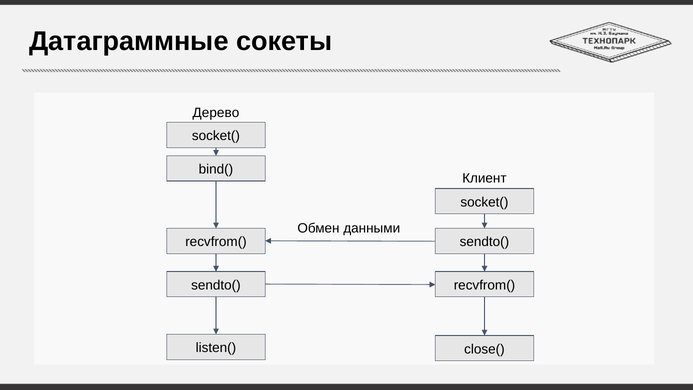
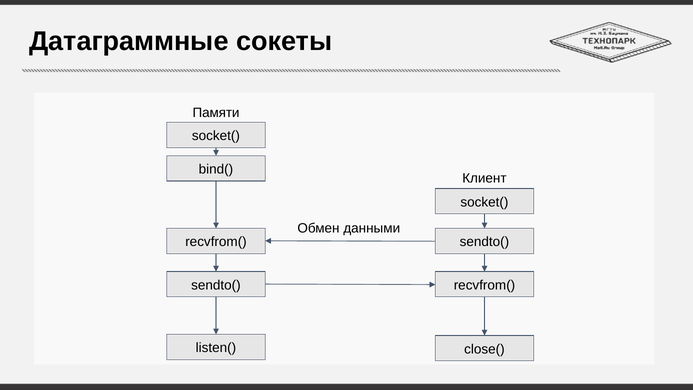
Дерево: Дерево -> Памяти
